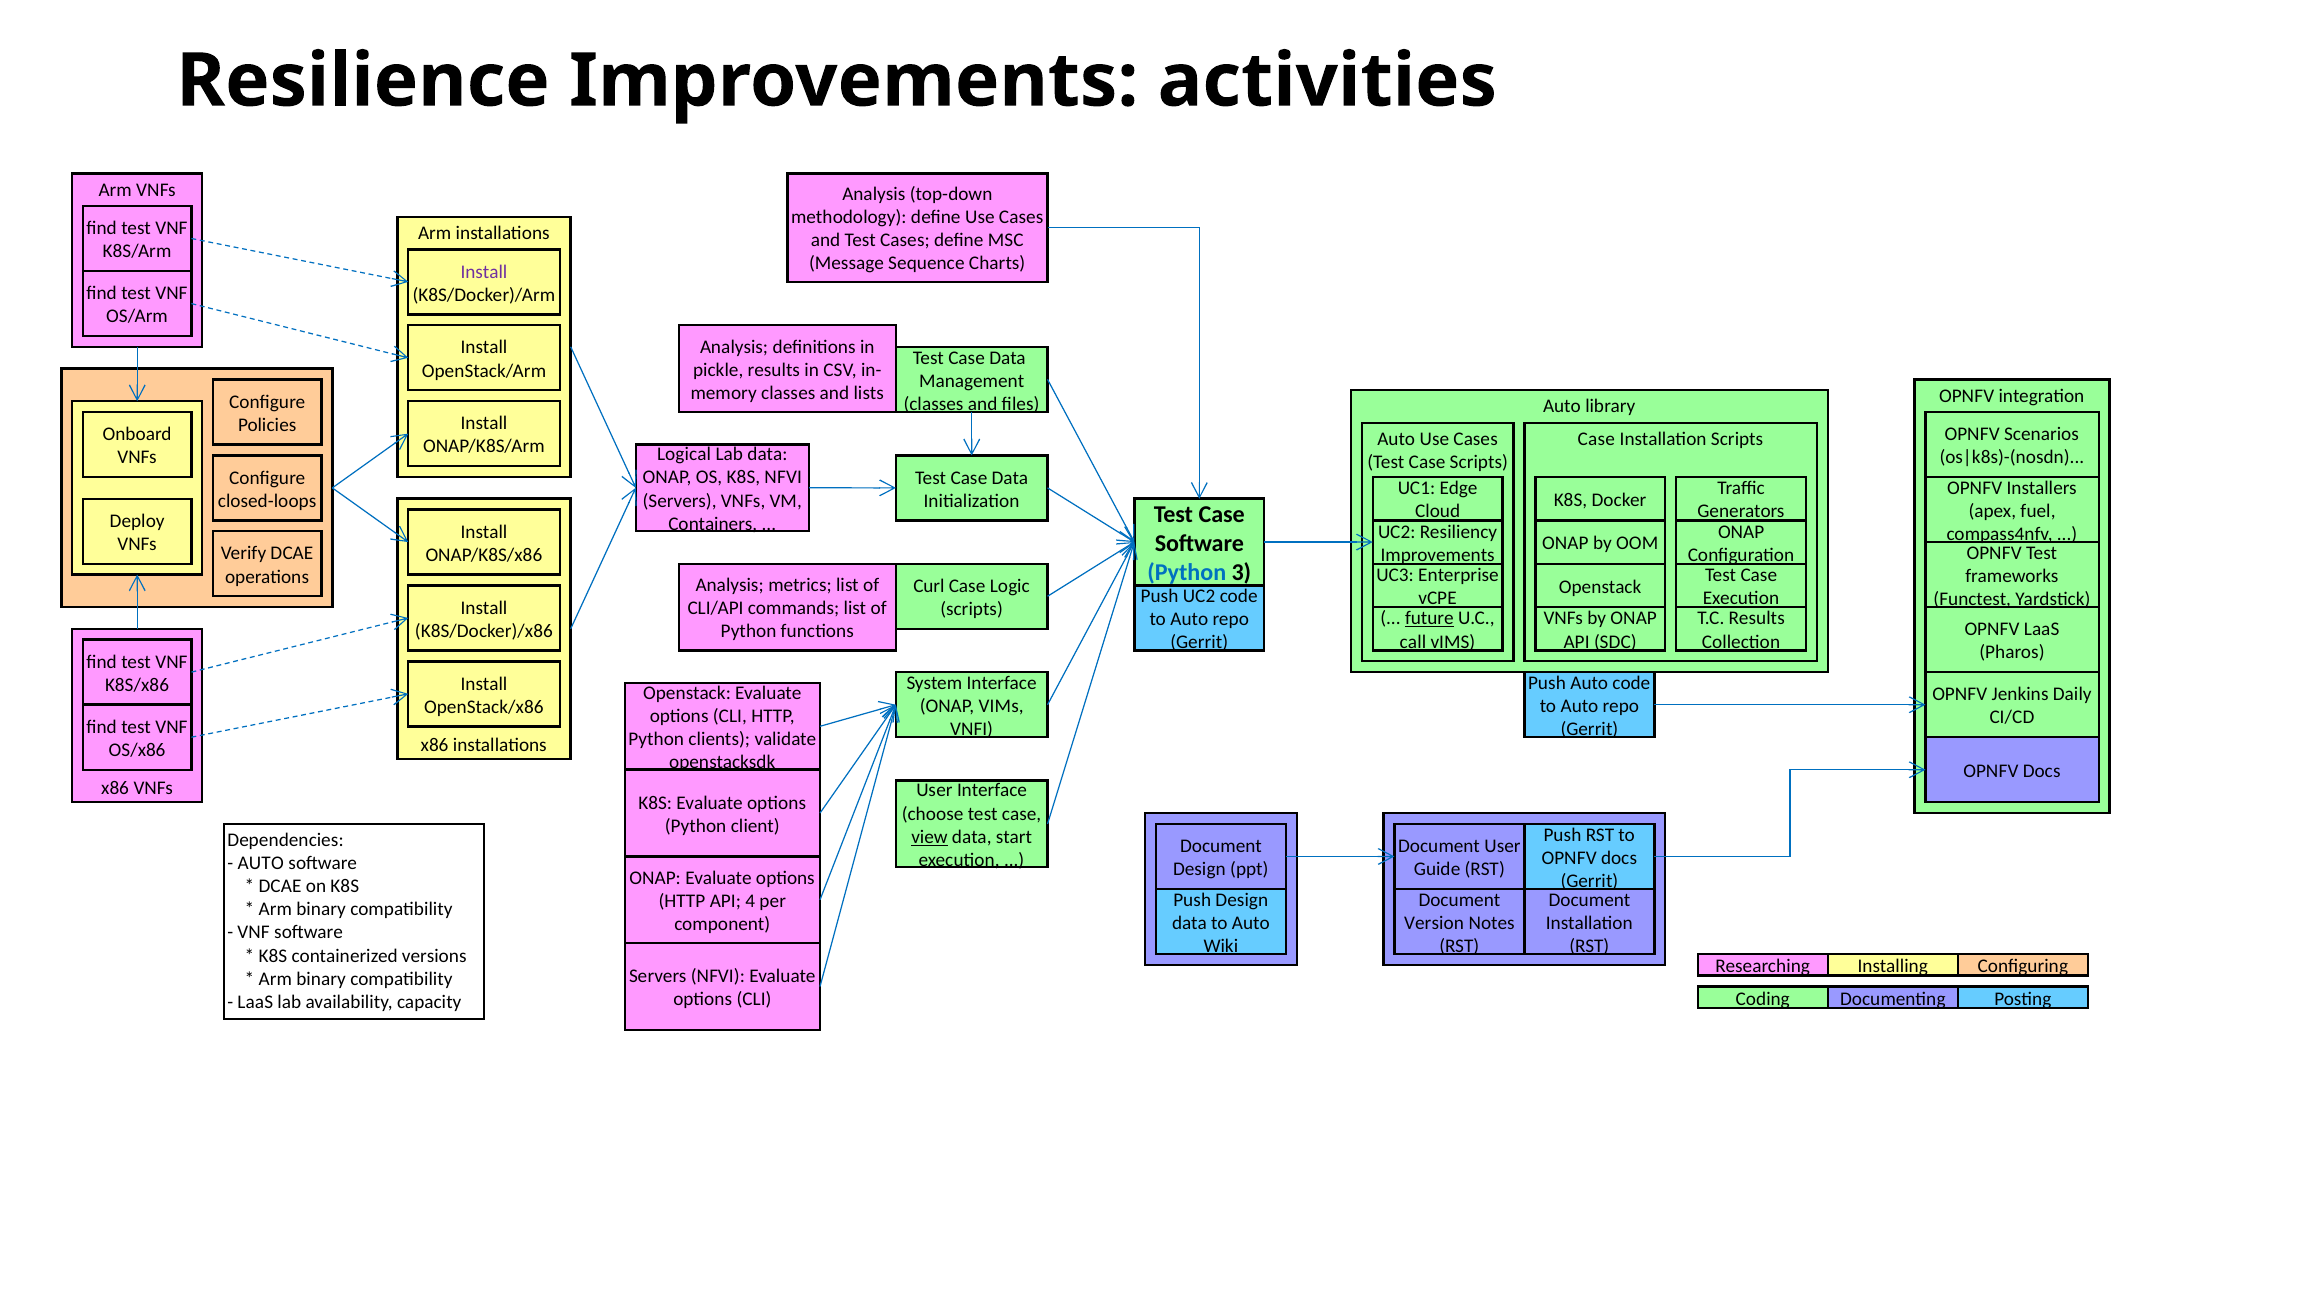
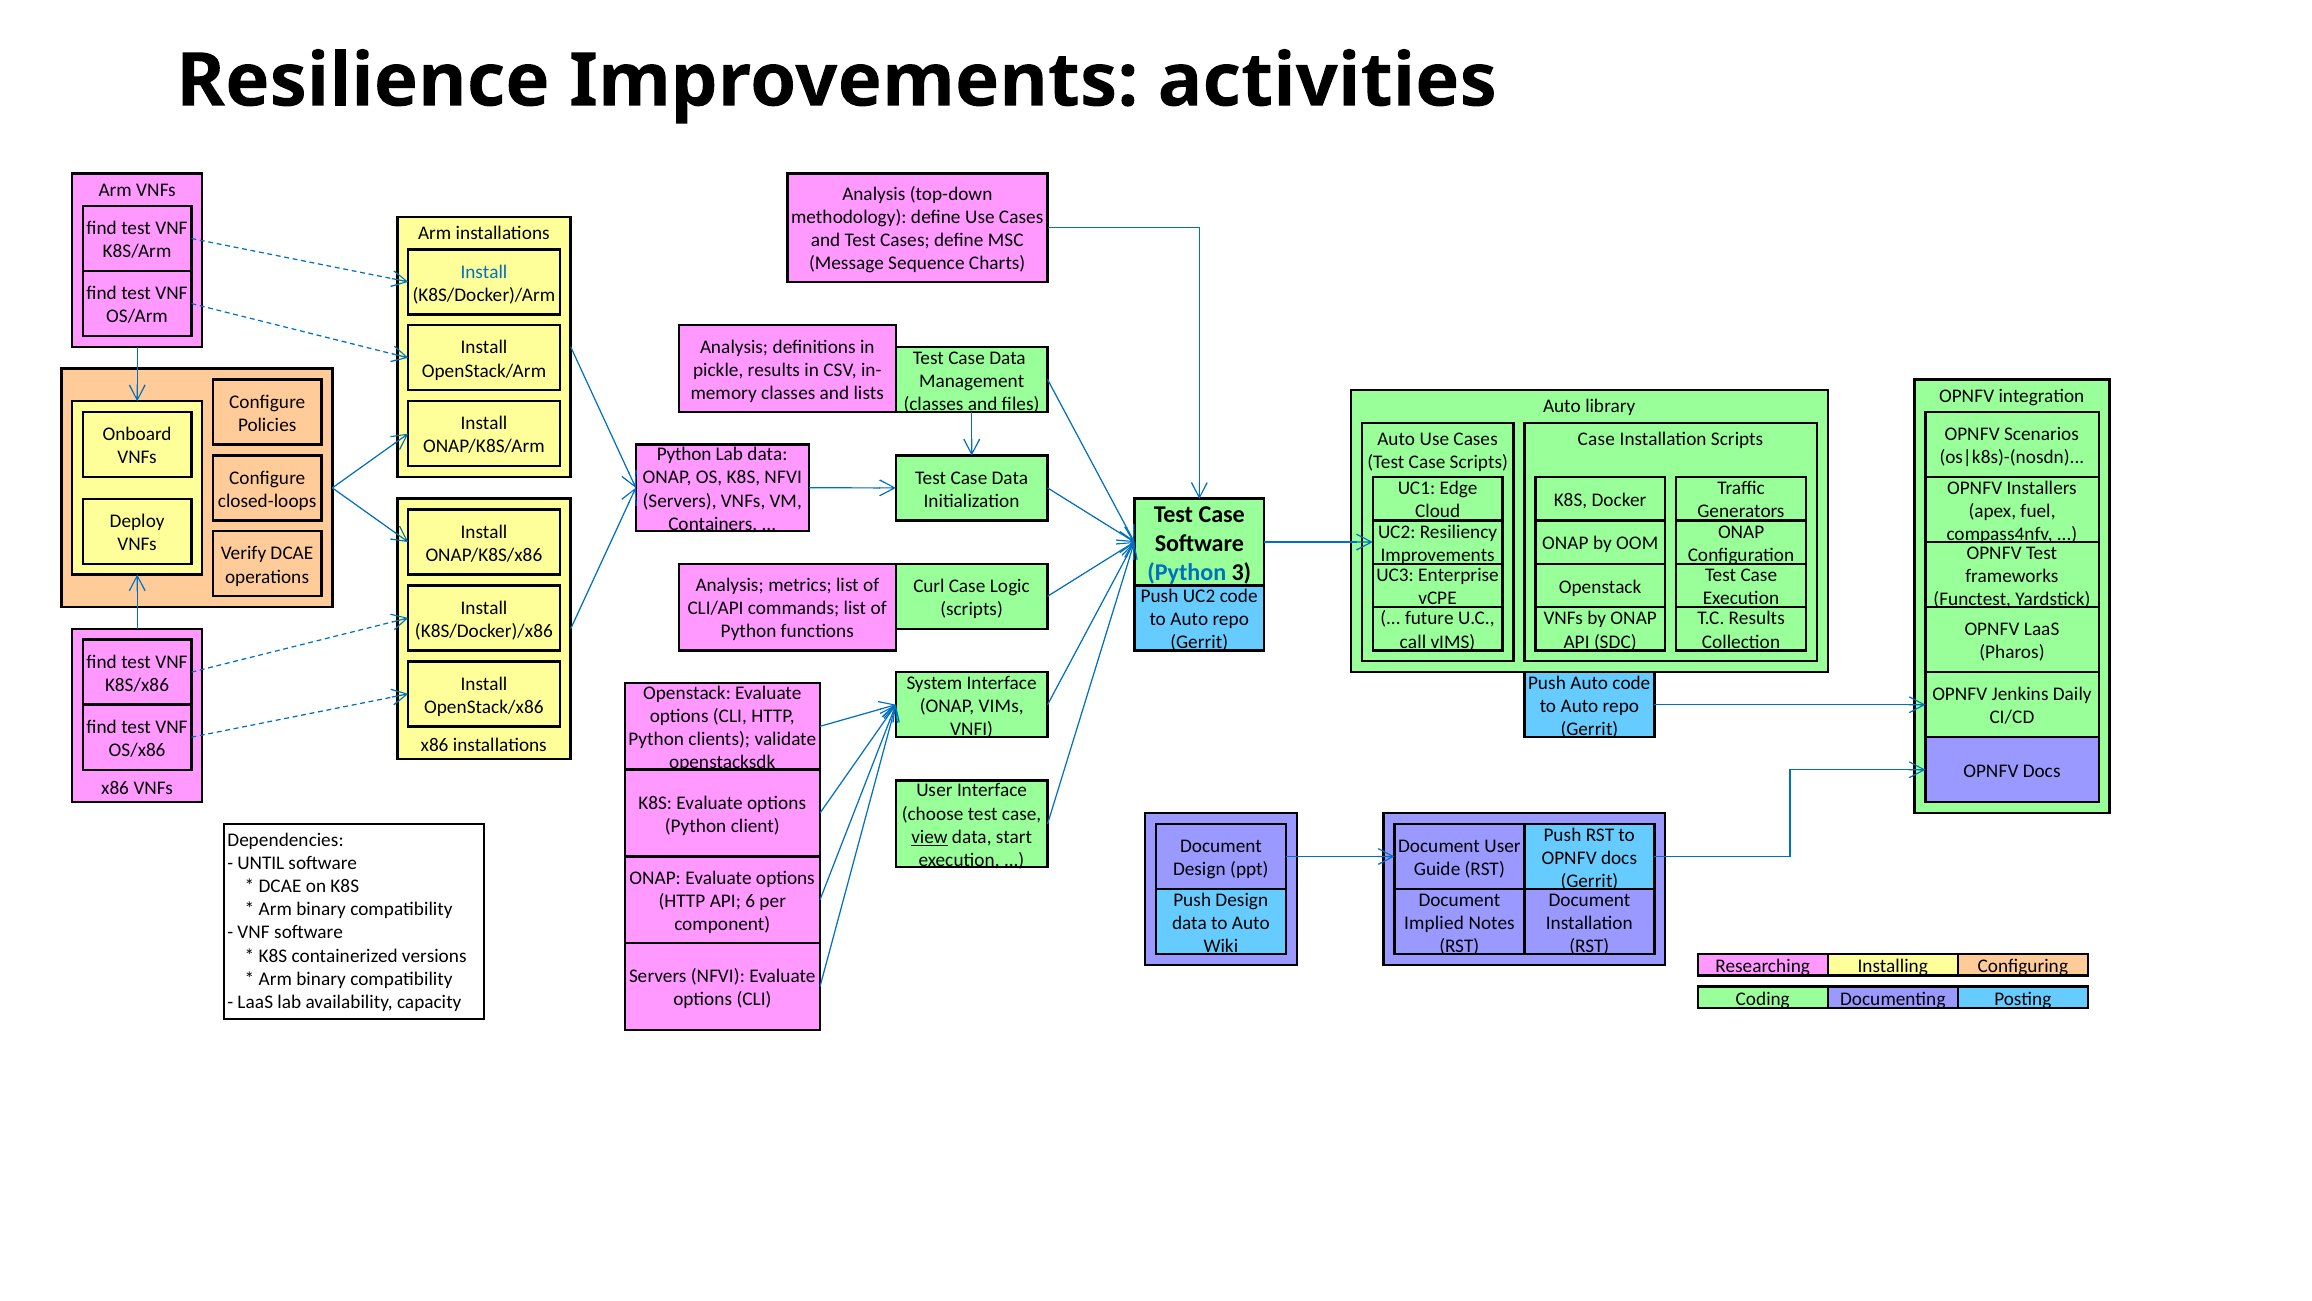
Install at (484, 272) colour: purple -> blue
Logical at (684, 454): Logical -> Python
future underline: present -> none
AUTO at (261, 863): AUTO -> UNTIL
4: 4 -> 6
Version: Version -> Implied
